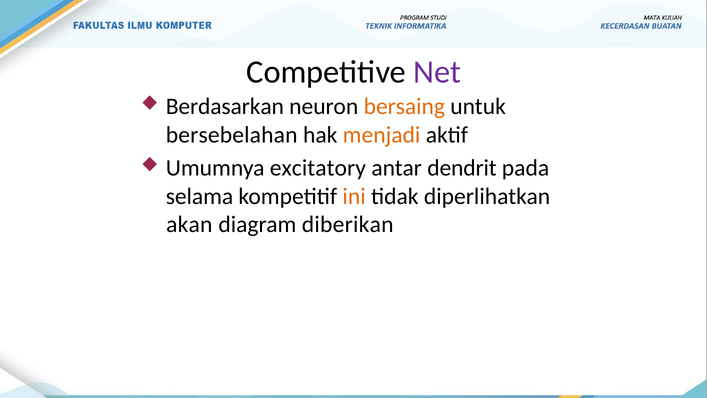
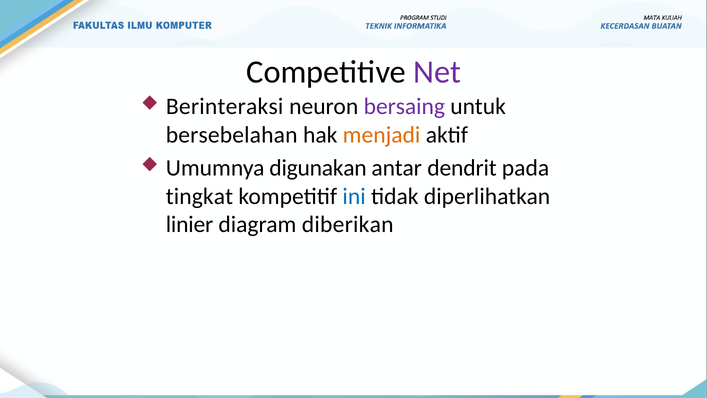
Berdasarkan: Berdasarkan -> Berinteraksi
bersaing colour: orange -> purple
excitatory: excitatory -> digunakan
selama: selama -> tingkat
ini colour: orange -> blue
akan: akan -> linier
